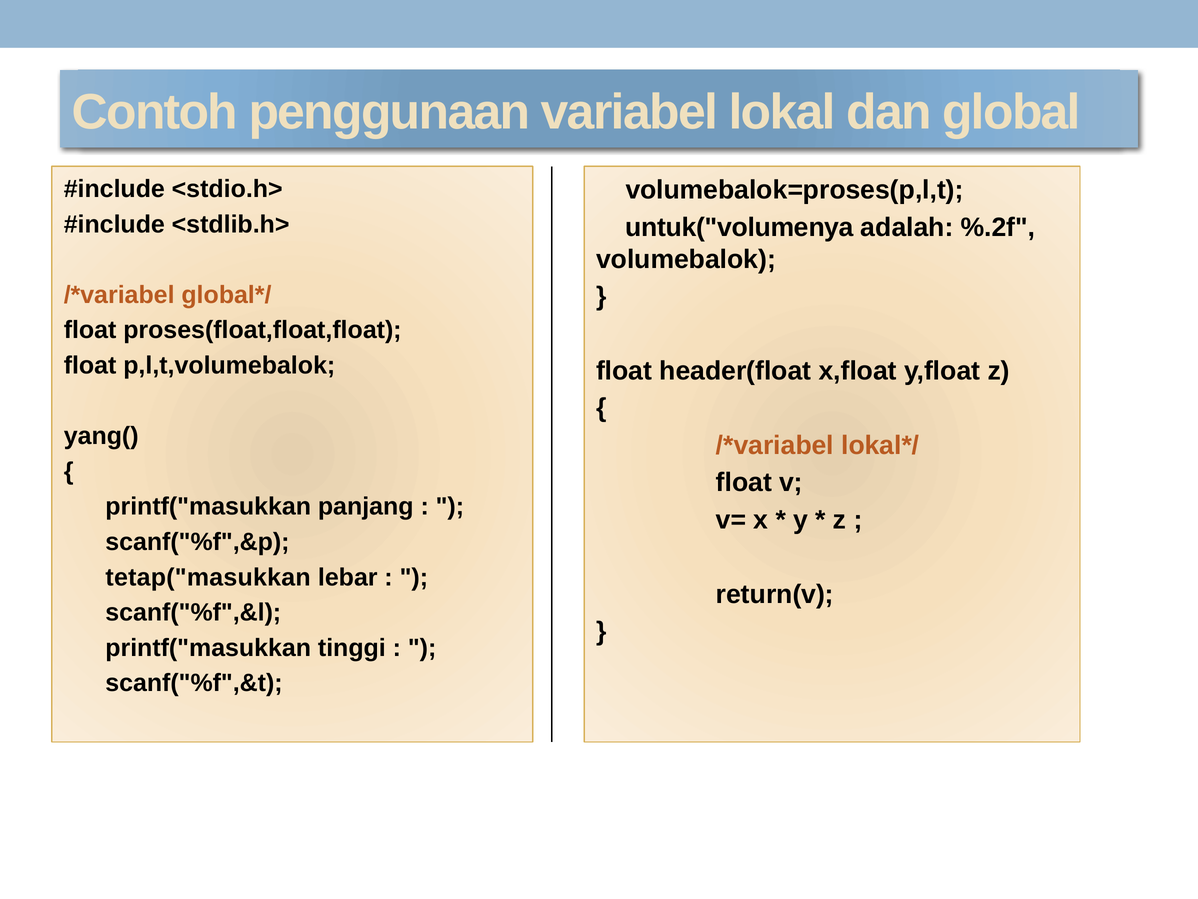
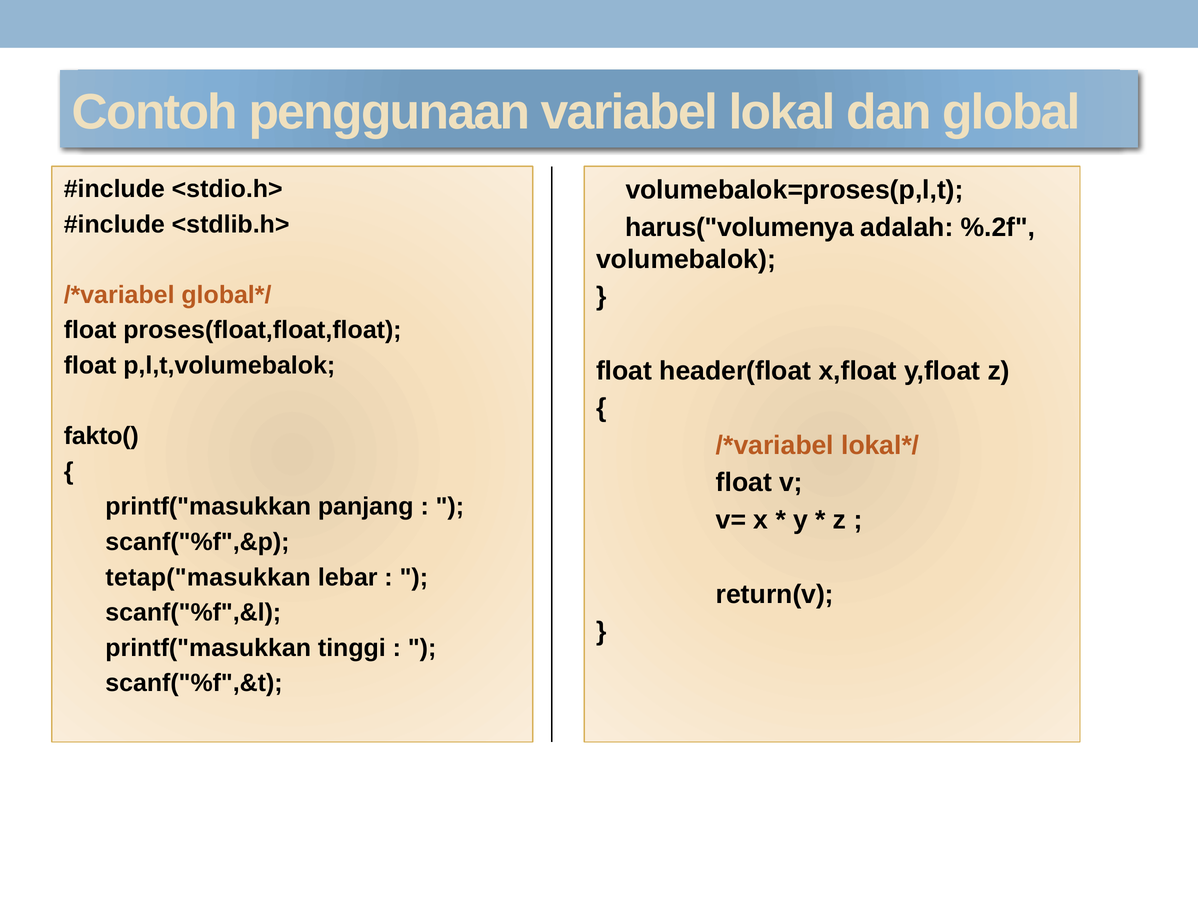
untuk("volumenya: untuk("volumenya -> harus("volumenya
yang(: yang( -> fakto(
